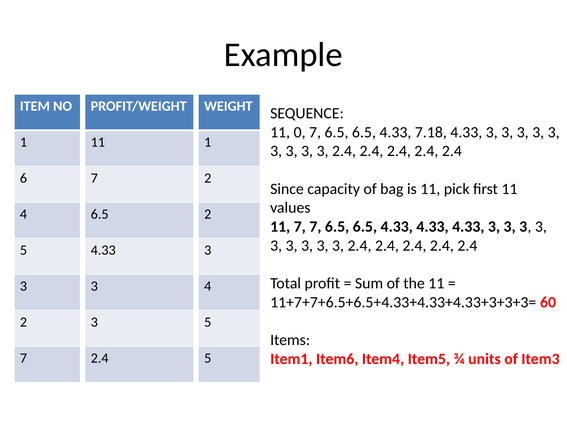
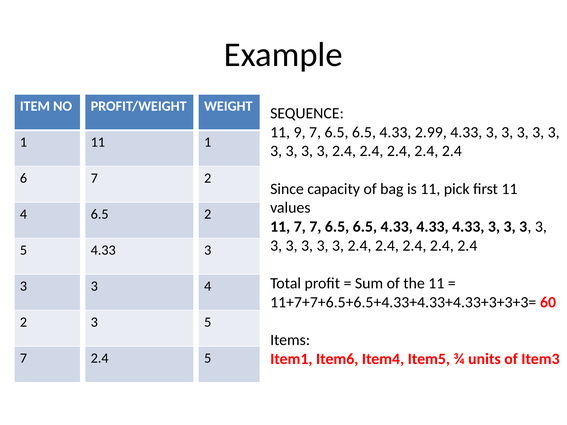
0: 0 -> 9
7.18: 7.18 -> 2.99
